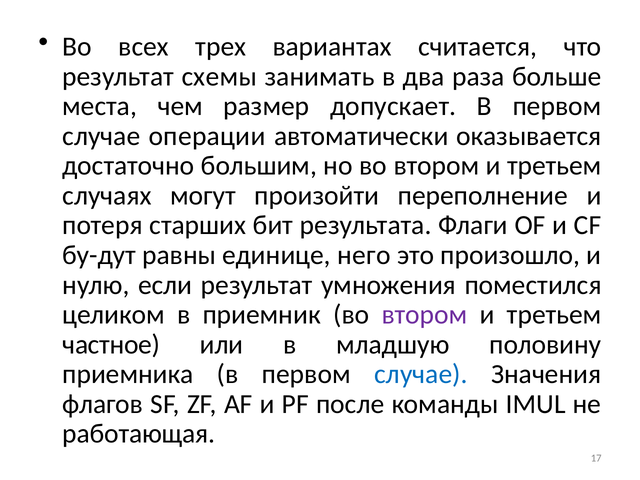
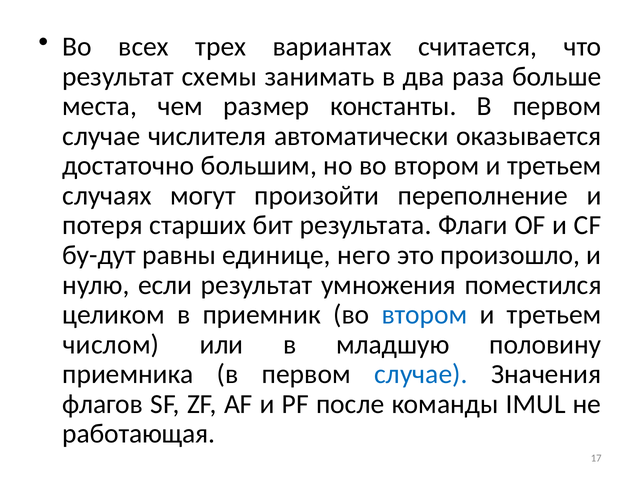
допускает: допускает -> константы
операции: операции -> числителя
втором at (425, 315) colour: purple -> blue
частное: частное -> числом
